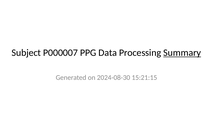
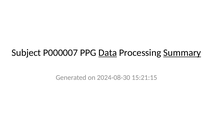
Data underline: none -> present
